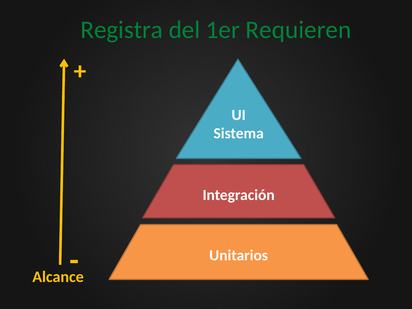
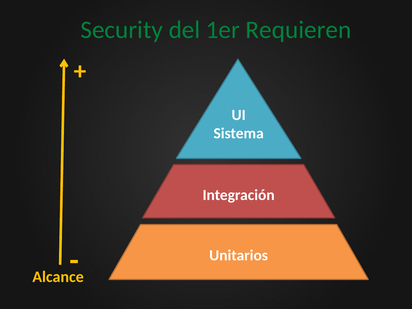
Registra: Registra -> Security
